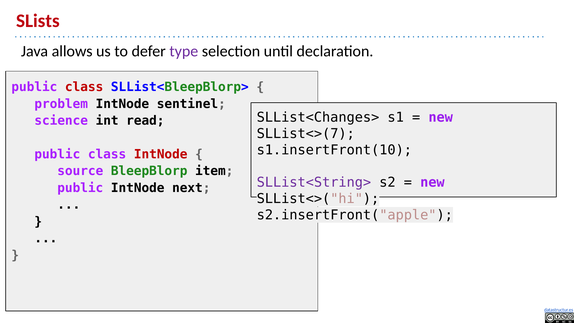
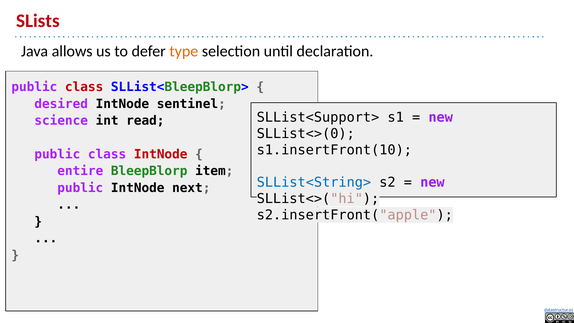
type colour: purple -> orange
problem: problem -> desired
SLList<Changes>: SLList<Changes> -> SLList<Support>
SLList<>(7: SLList<>(7 -> SLList<>(0
source: source -> entire
SLList<String> colour: purple -> blue
